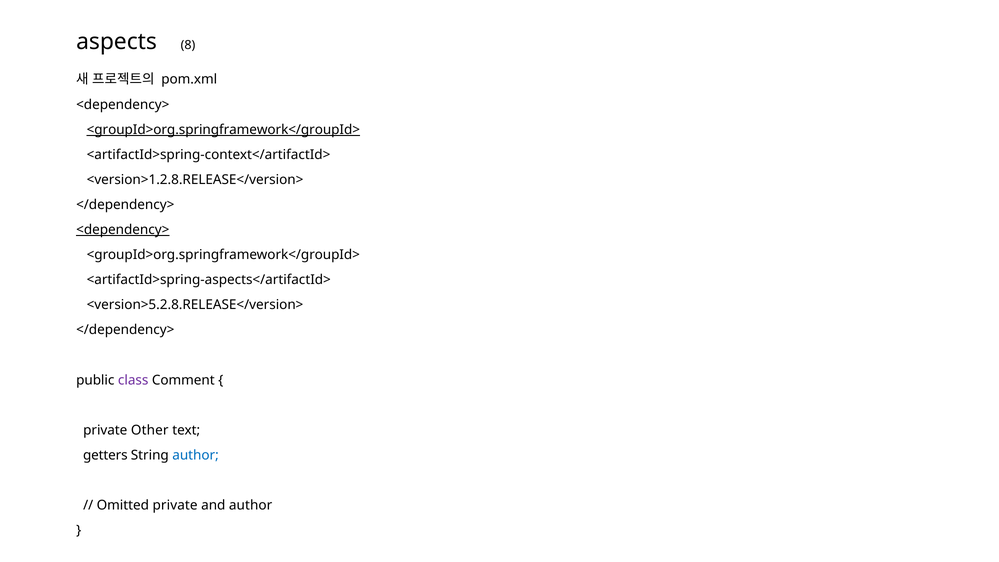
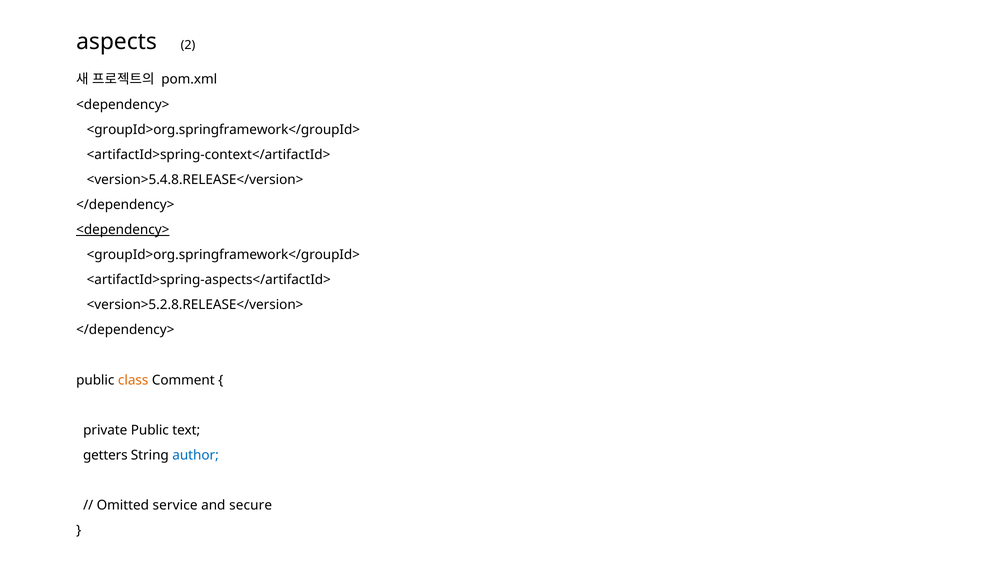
8: 8 -> 2
<groupId>org.springframework</groupId> at (223, 130) underline: present -> none
<version>1.2.8.RELEASE</version>: <version>1.2.8.RELEASE</version> -> <version>5.4.8.RELEASE</version>
class colour: purple -> orange
private Other: Other -> Public
Omitted private: private -> service
and author: author -> secure
